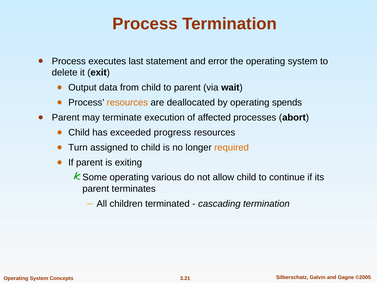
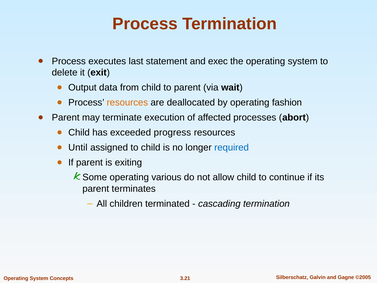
error: error -> exec
spends: spends -> fashion
Turn: Turn -> Until
required colour: orange -> blue
